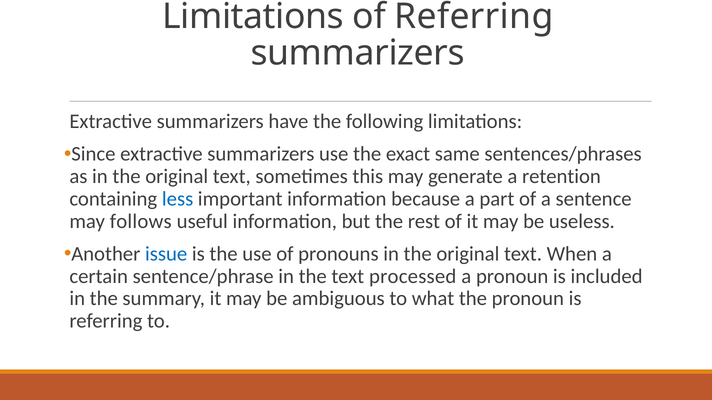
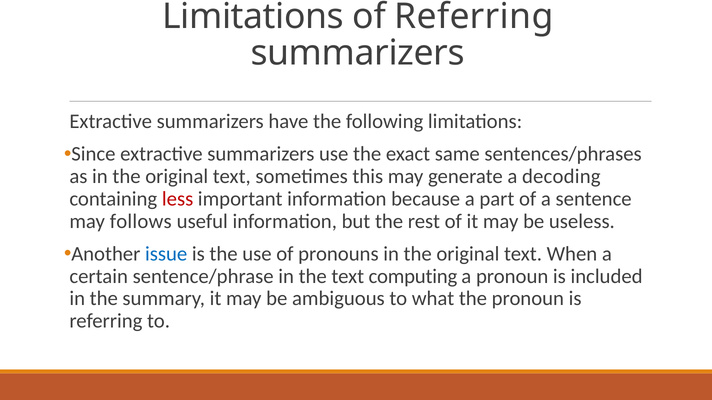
retention: retention -> decoding
less colour: blue -> red
processed: processed -> computing
